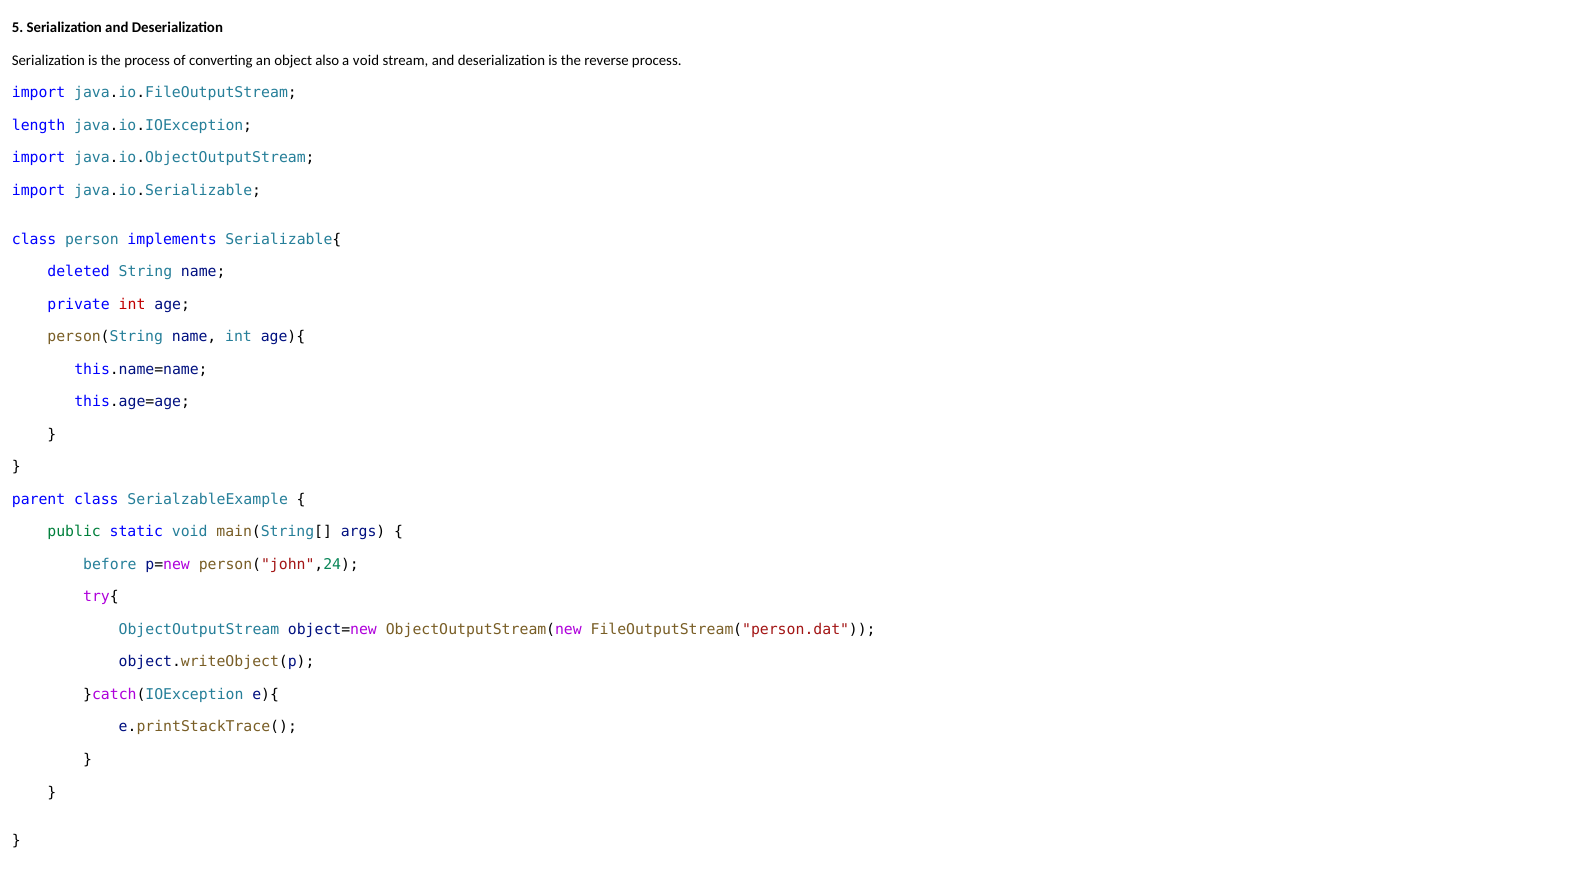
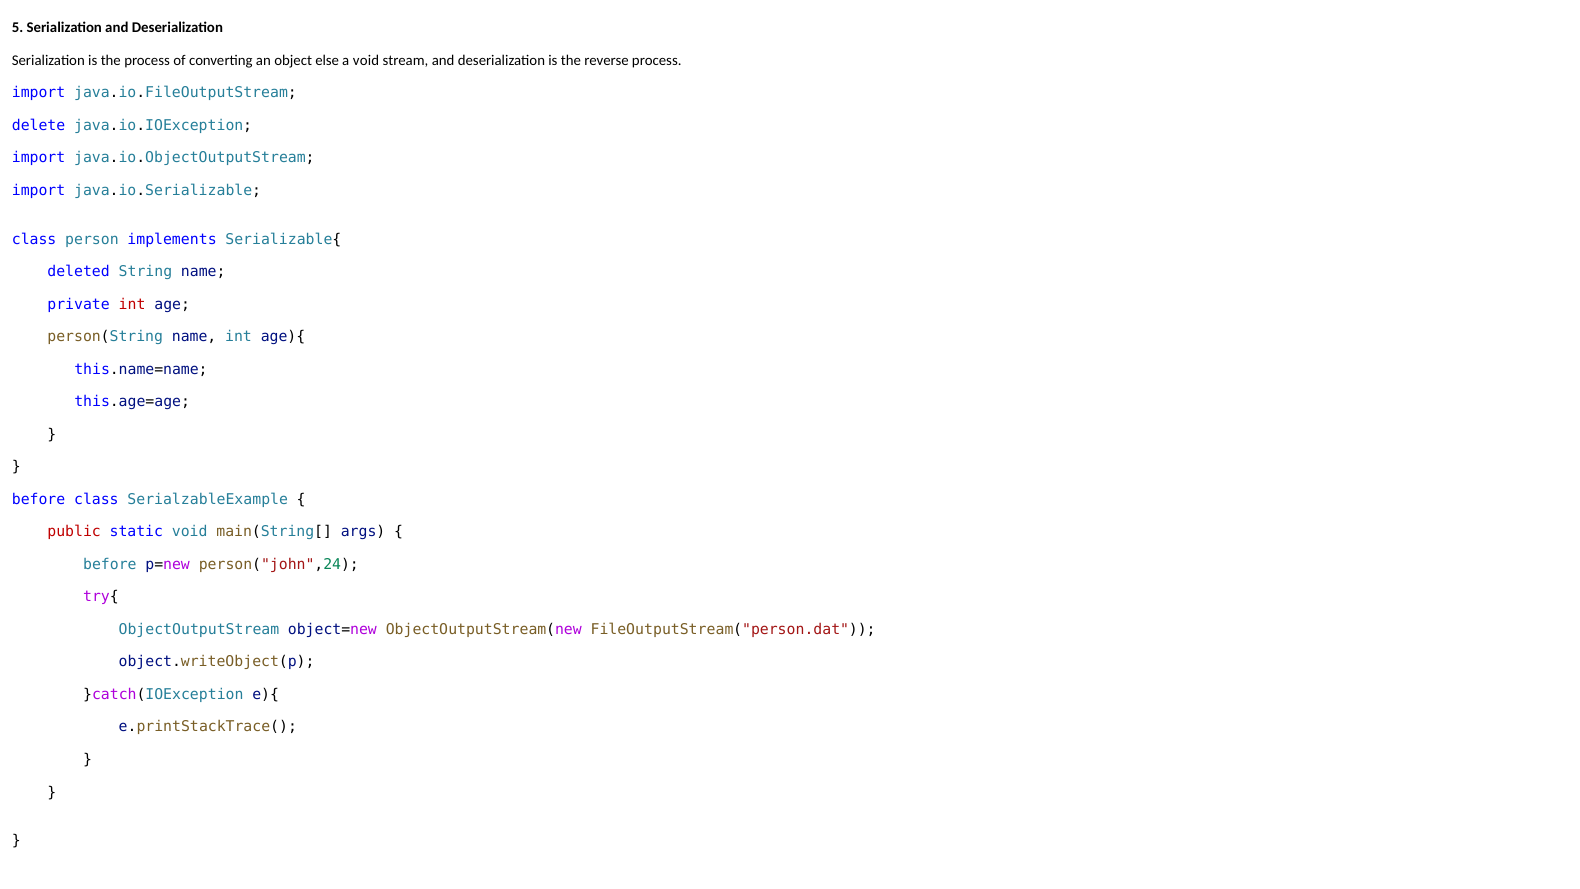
also: also -> else
length: length -> delete
parent at (39, 499): parent -> before
public colour: green -> red
